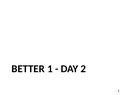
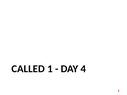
BETTER: BETTER -> CALLED
2: 2 -> 4
